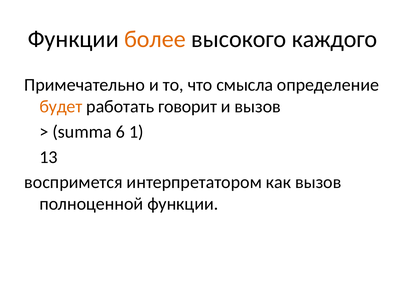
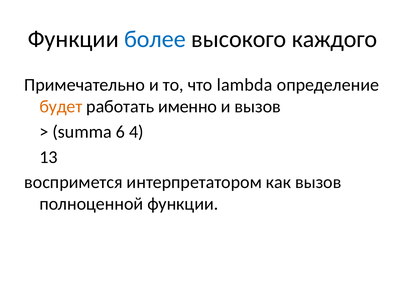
более colour: orange -> blue
смысла: смысла -> lambda
говорит: говорит -> именно
1: 1 -> 4
